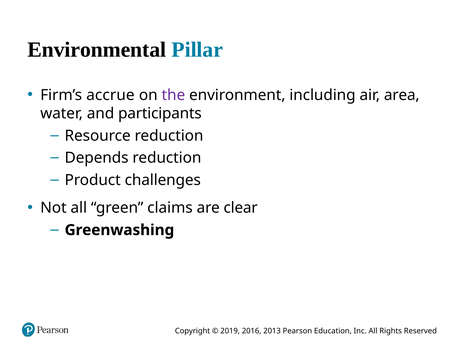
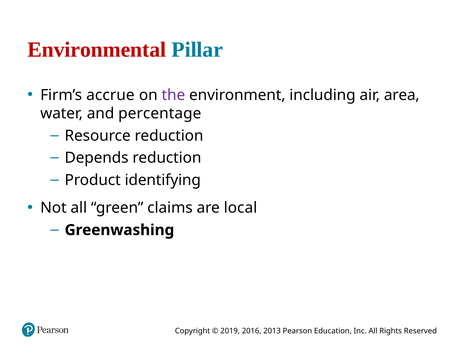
Environmental colour: black -> red
participants: participants -> percentage
challenges: challenges -> identifying
clear: clear -> local
